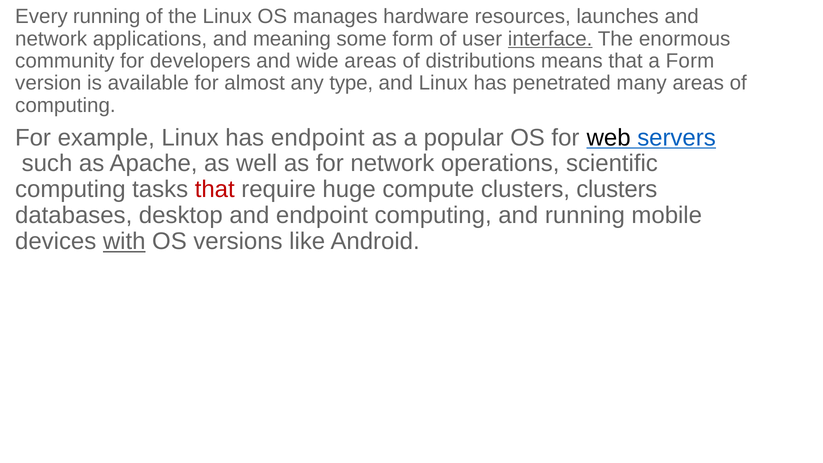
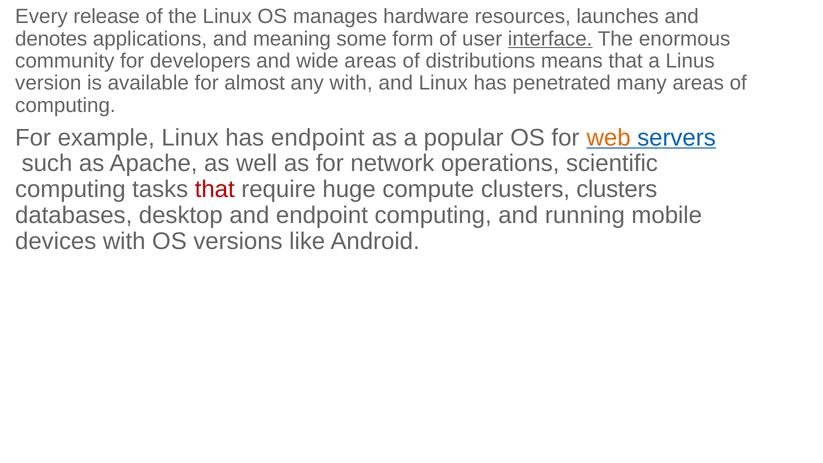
Every running: running -> release
network at (51, 39): network -> denotes
a Form: Form -> Linus
any type: type -> with
web colour: black -> orange
with at (124, 241) underline: present -> none
